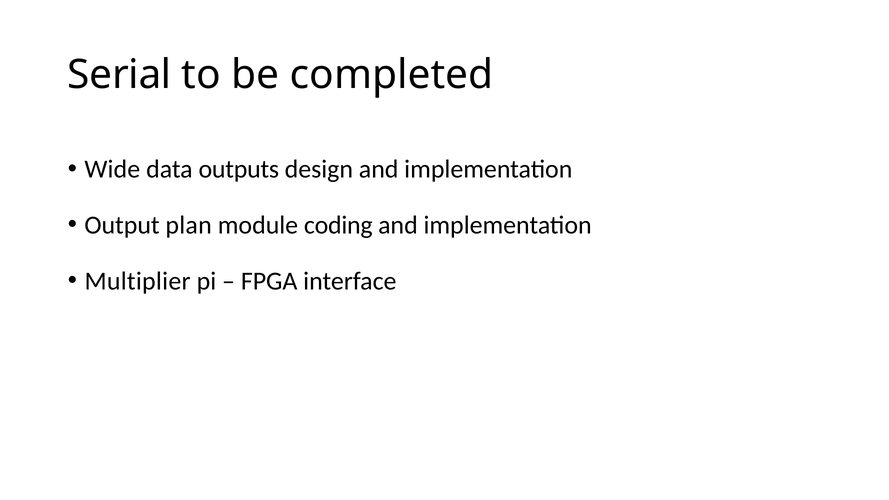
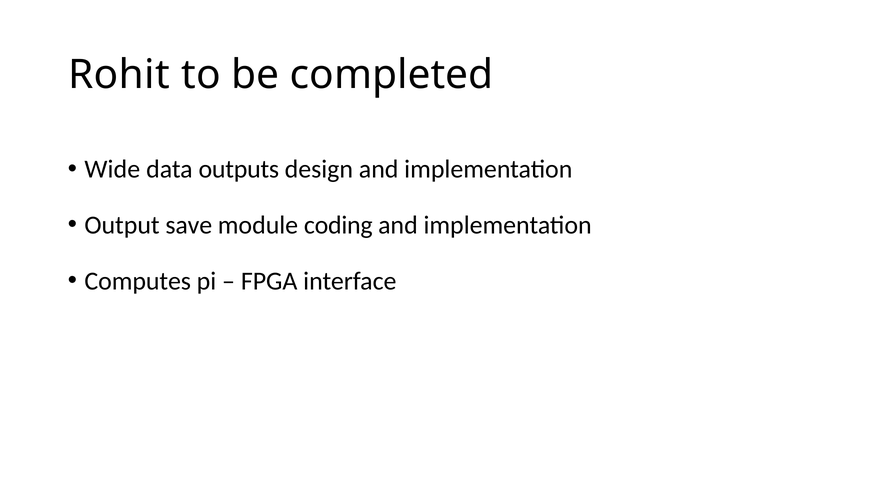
Serial: Serial -> Rohit
plan: plan -> save
Multiplier: Multiplier -> Computes
